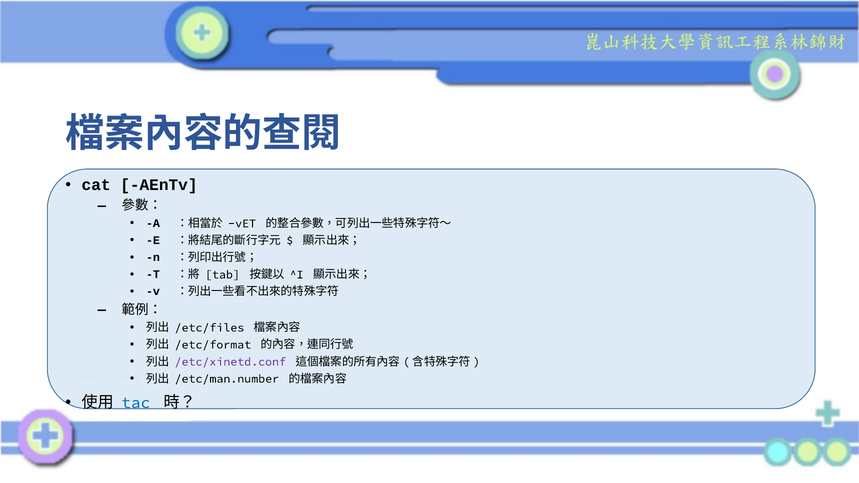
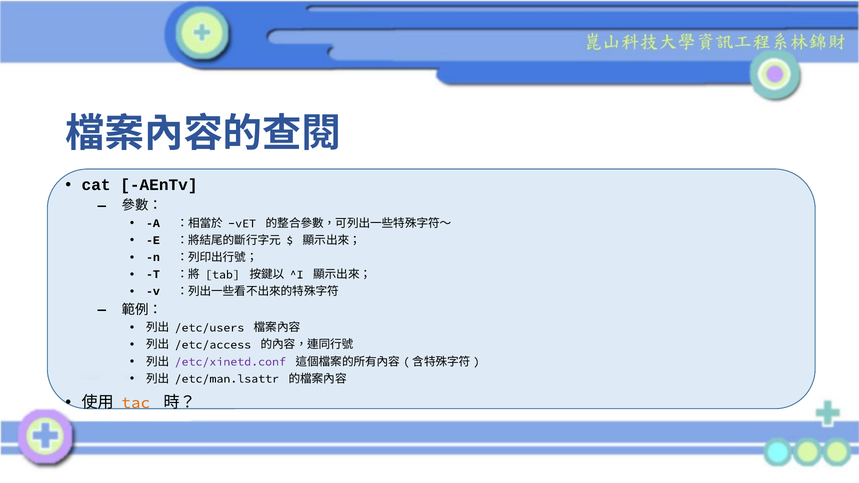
/etc/files: /etc/files -> /etc/users
/etc/format: /etc/format -> /etc/access
/etc/man.number: /etc/man.number -> /etc/man.lsattr
tac colour: blue -> orange
